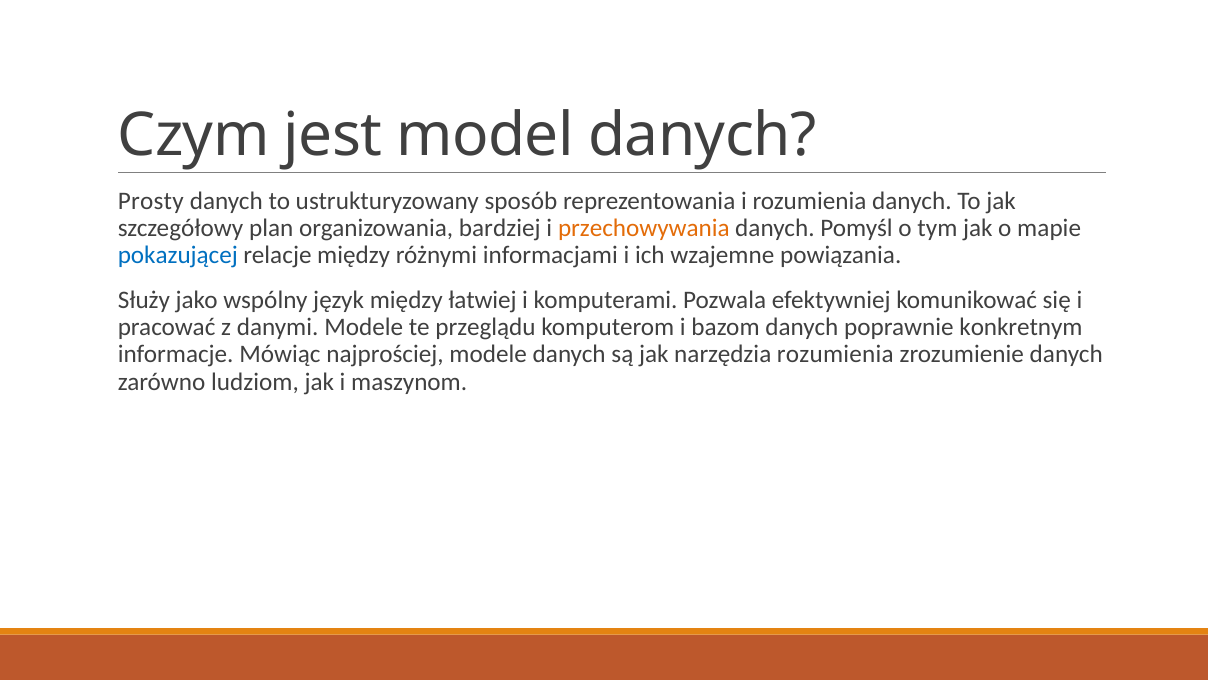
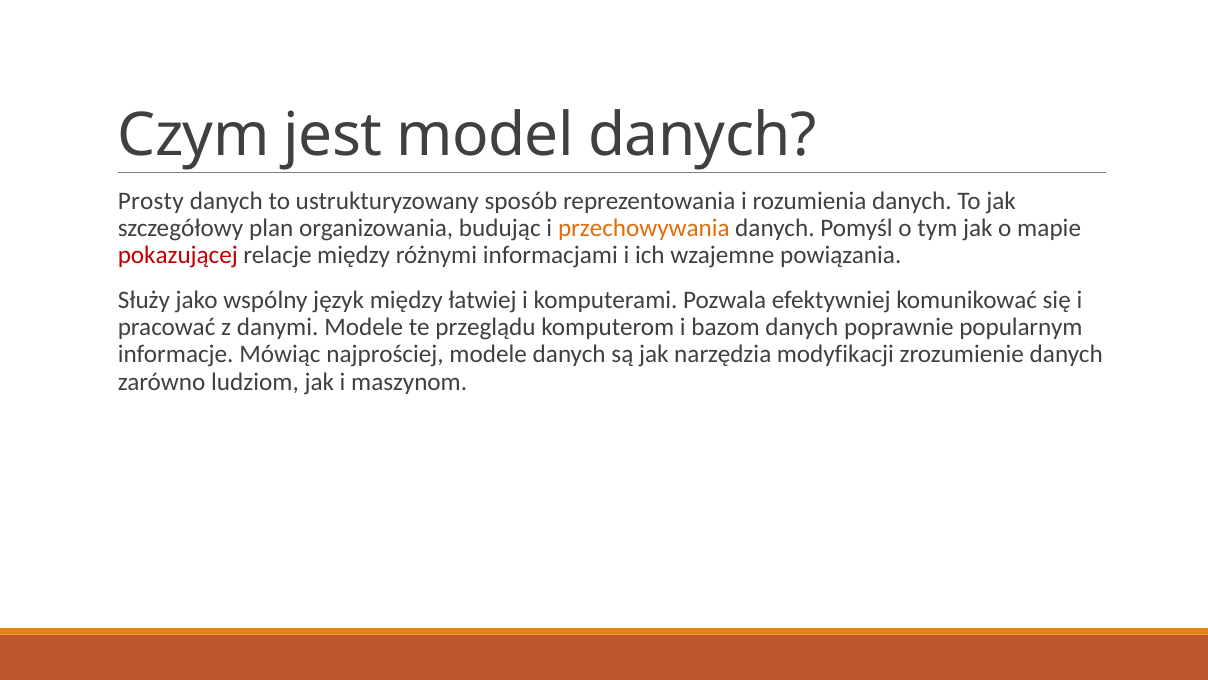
bardziej: bardziej -> budując
pokazującej colour: blue -> red
konkretnym: konkretnym -> popularnym
narzędzia rozumienia: rozumienia -> modyfikacji
